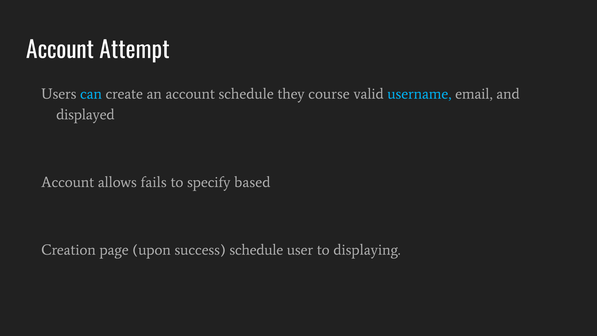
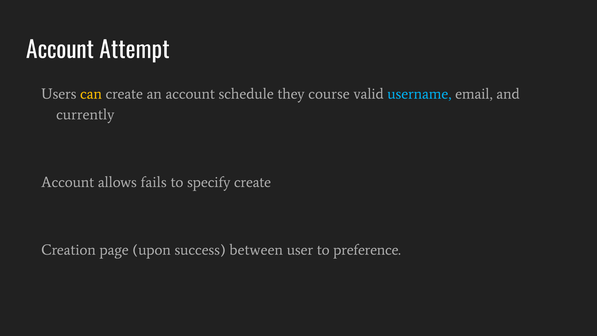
can colour: light blue -> yellow
displayed: displayed -> currently
specify based: based -> create
success schedule: schedule -> between
displaying: displaying -> preference
